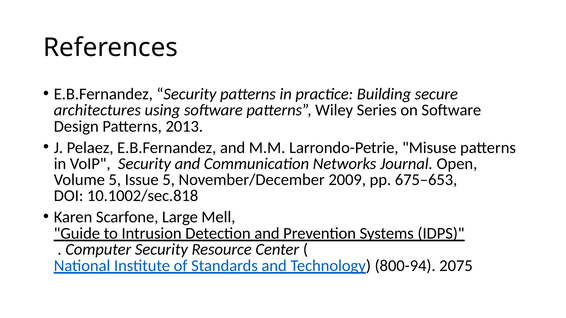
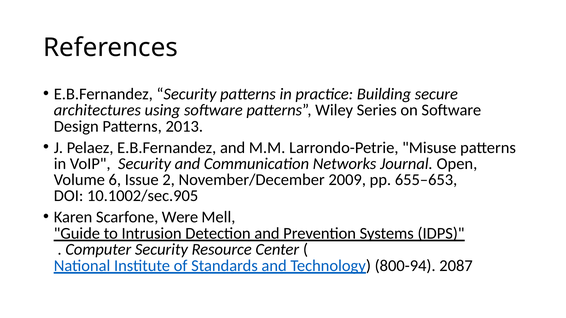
Volume 5: 5 -> 6
Issue 5: 5 -> 2
675–653: 675–653 -> 655–653
10.1002/sec.818: 10.1002/sec.818 -> 10.1002/sec.905
Large: Large -> Were
2075: 2075 -> 2087
